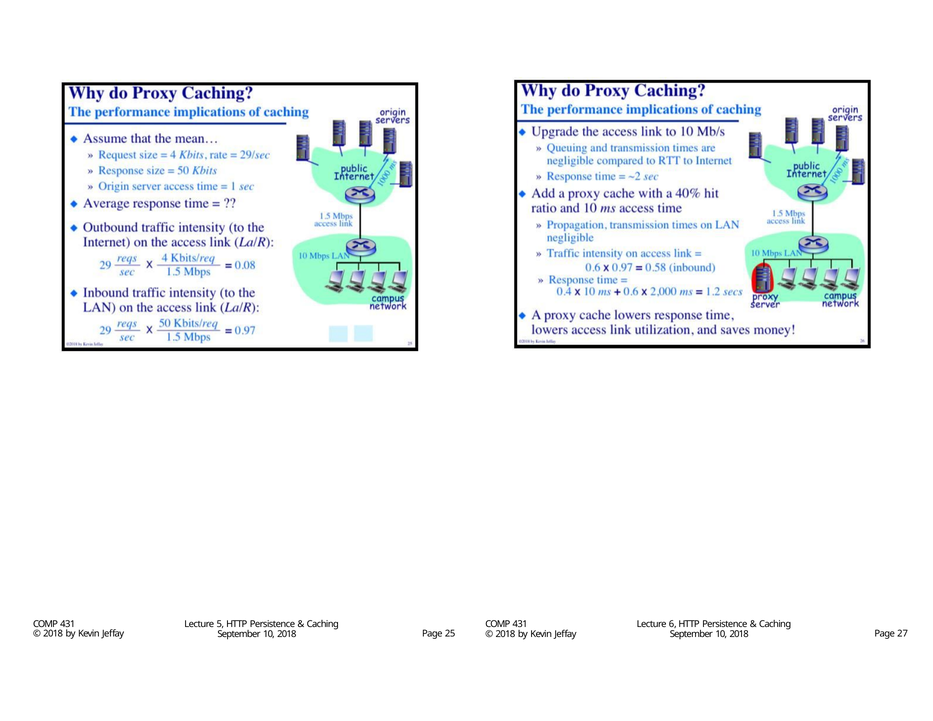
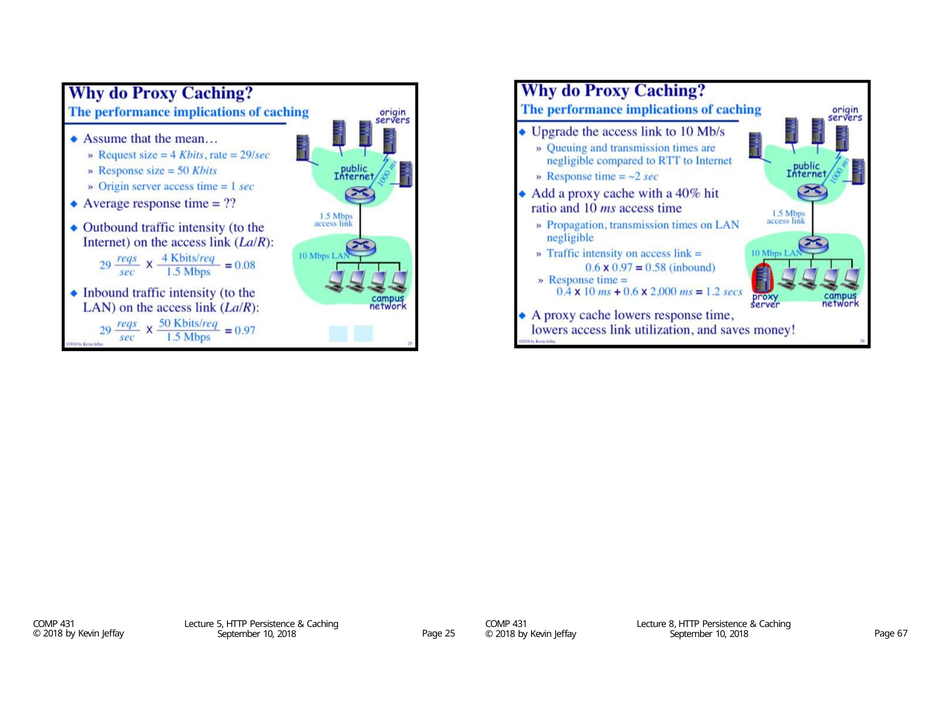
6: 6 -> 8
27: 27 -> 67
